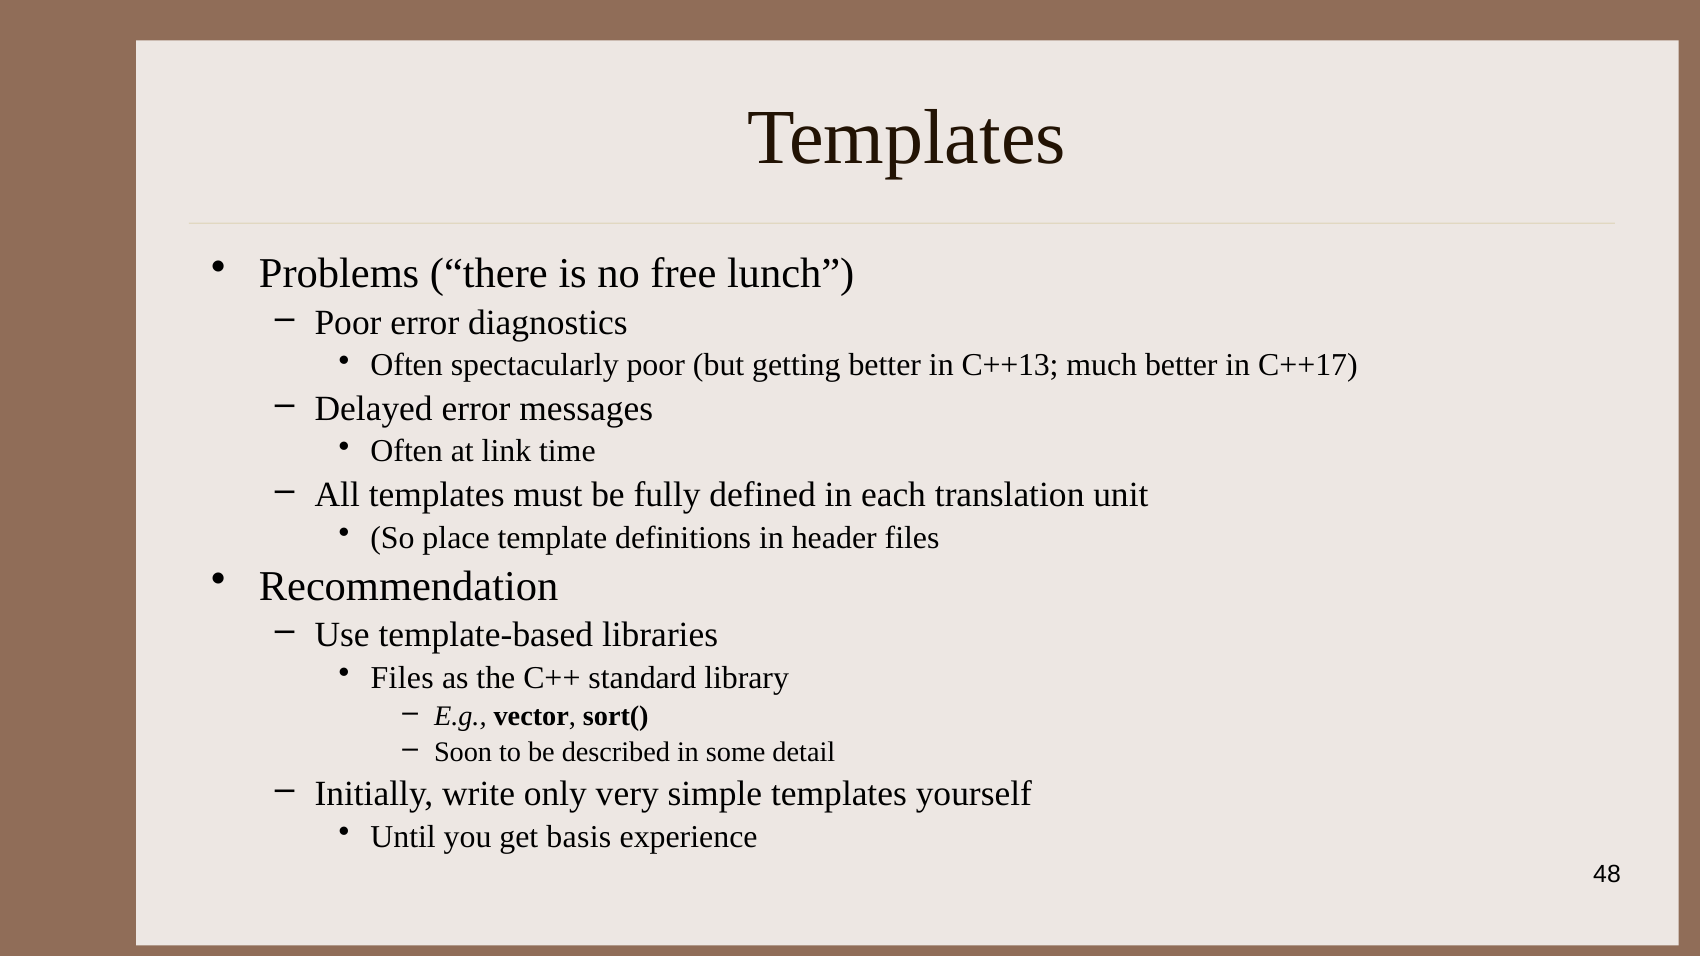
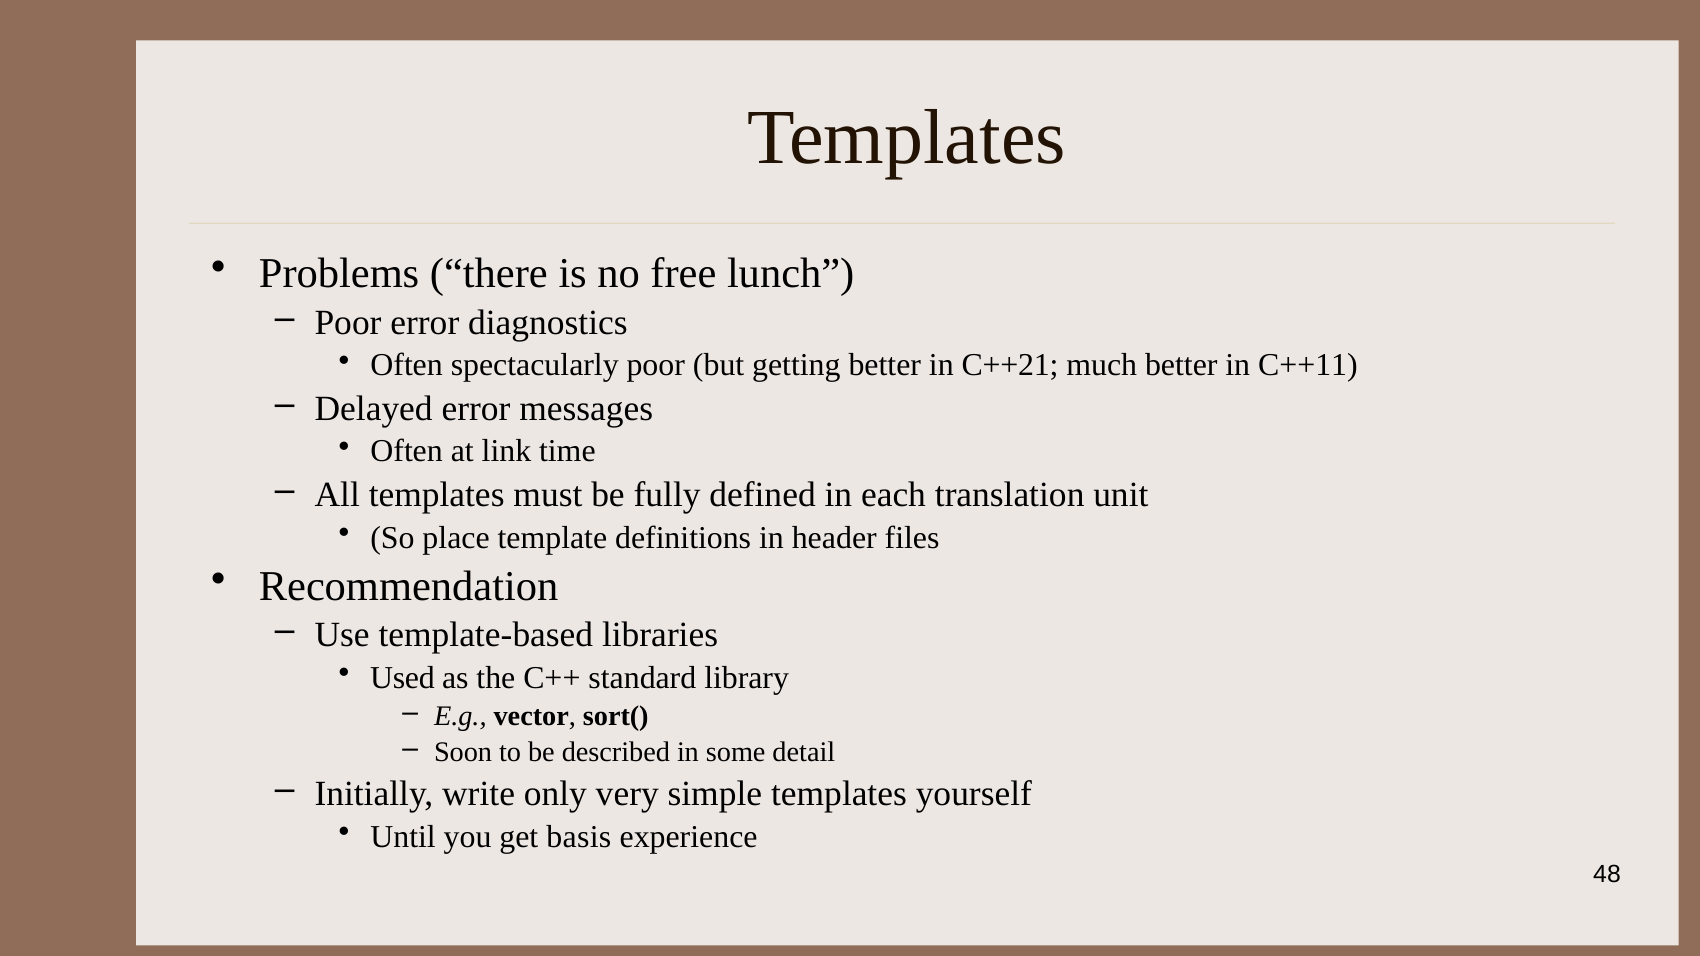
C++13: C++13 -> C++21
C++17: C++17 -> C++11
Files at (402, 678): Files -> Used
